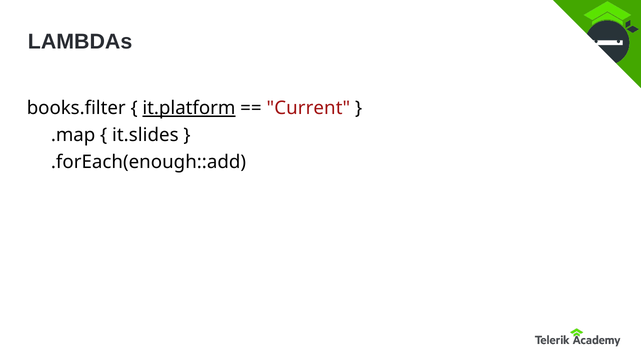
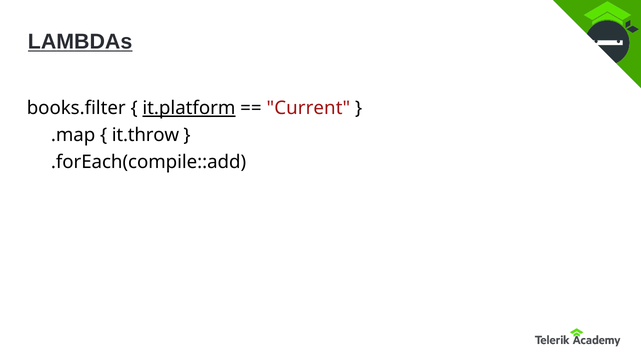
LAMBDAs underline: none -> present
it.slides: it.slides -> it.throw
.forEach(enough::add: .forEach(enough::add -> .forEach(compile::add
